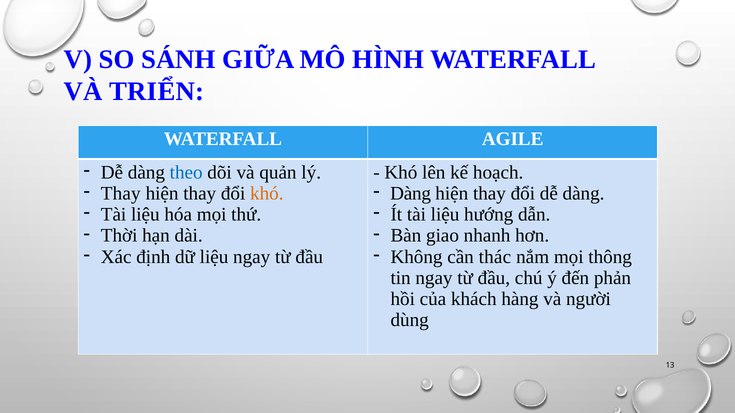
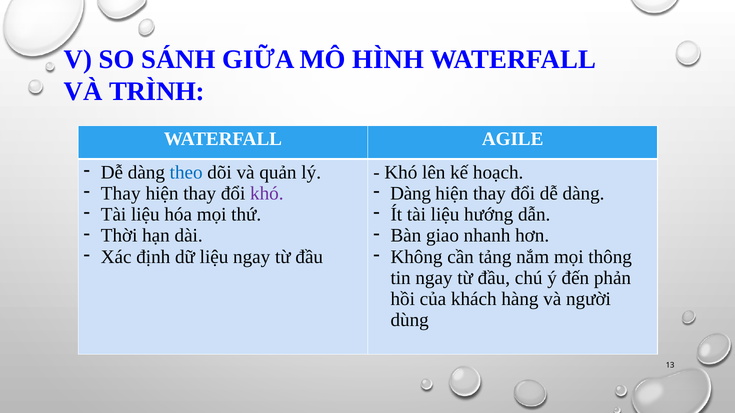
TRIỂN: TRIỂN -> TRÌNH
khó at (267, 194) colour: orange -> purple
thác: thác -> tảng
